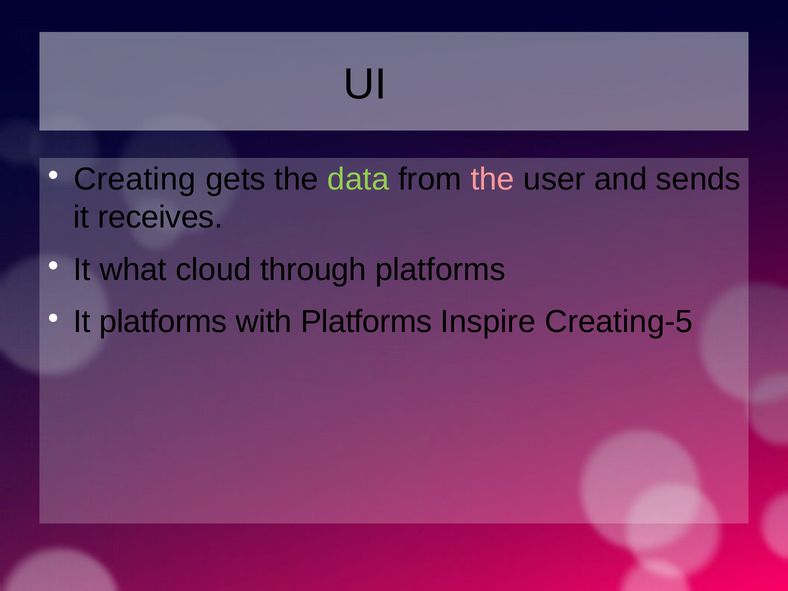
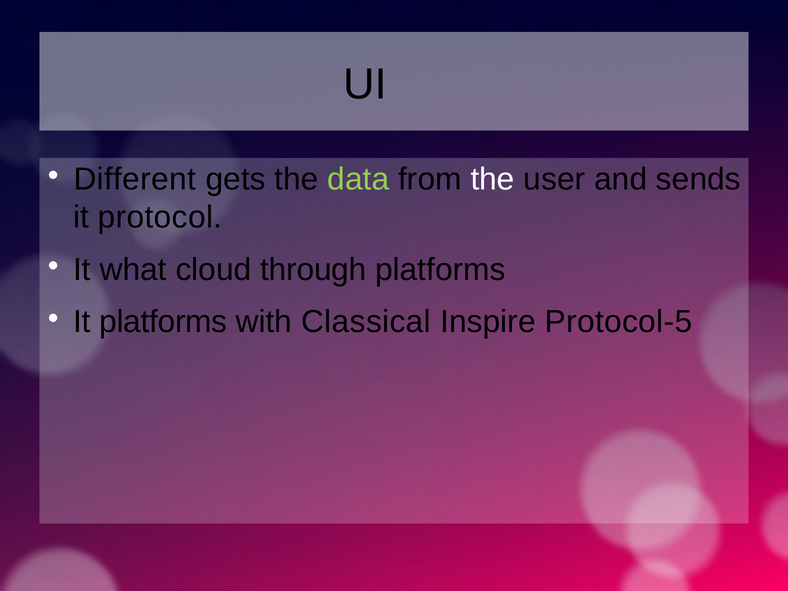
Creating: Creating -> Different
the at (493, 179) colour: pink -> white
receives: receives -> protocol
with Platforms: Platforms -> Classical
Creating-5: Creating-5 -> Protocol-5
